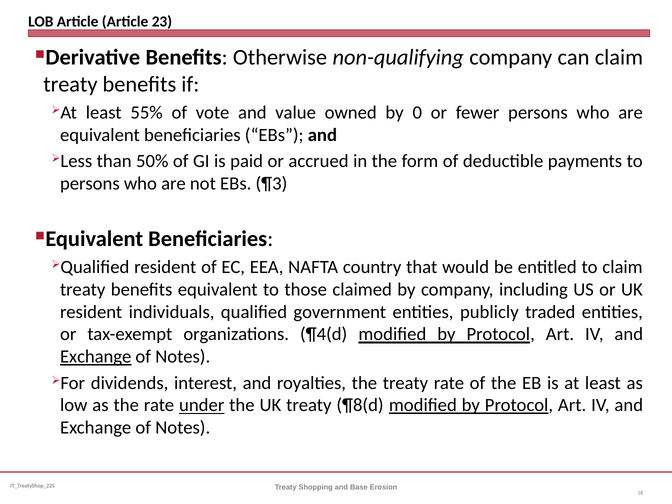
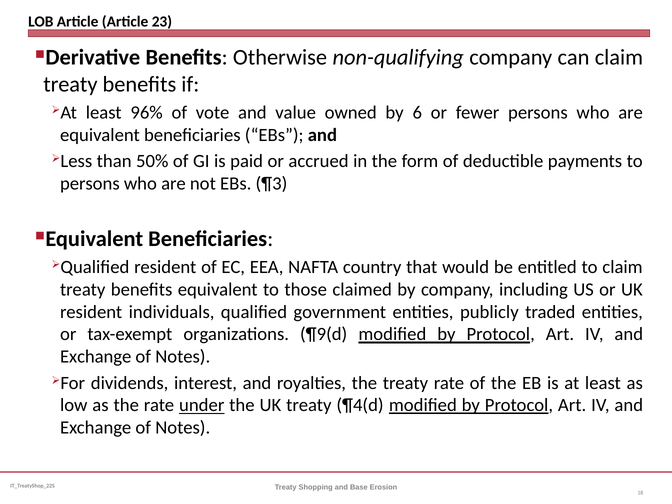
55%: 55% -> 96%
0: 0 -> 6
¶4(d: ¶4(d -> ¶9(d
Exchange at (96, 357) underline: present -> none
¶8(d: ¶8(d -> ¶4(d
